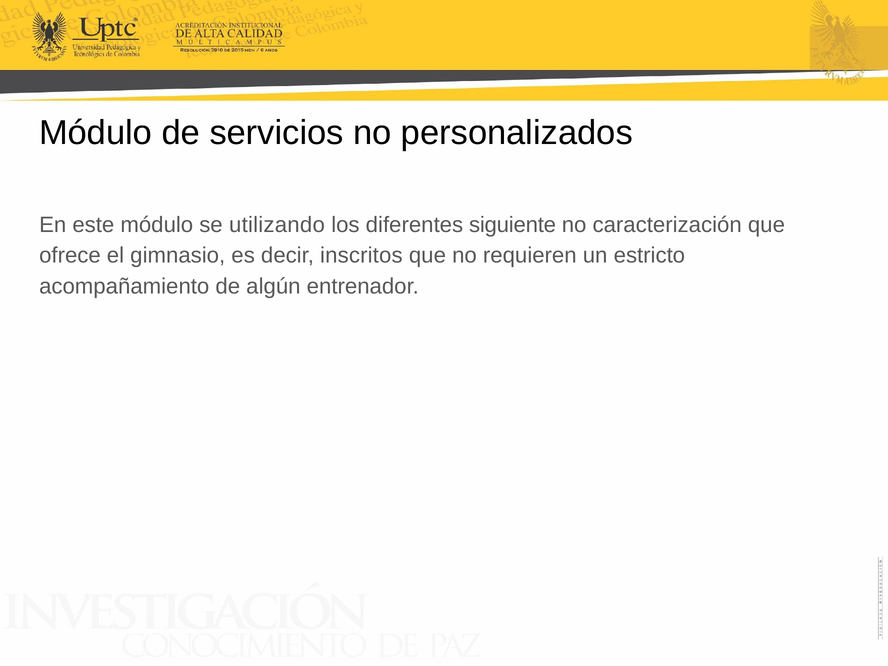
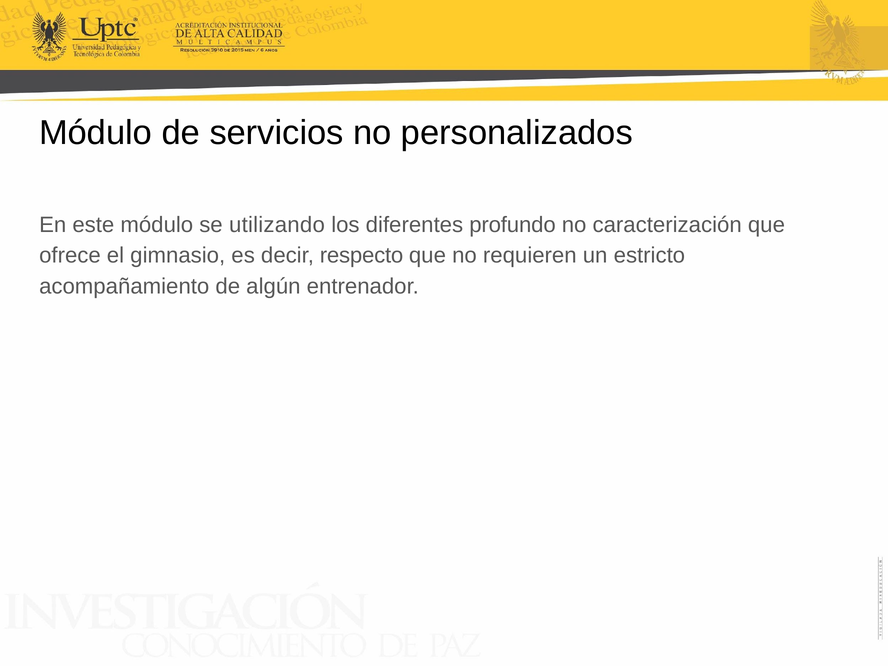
siguiente: siguiente -> profundo
inscritos: inscritos -> respecto
